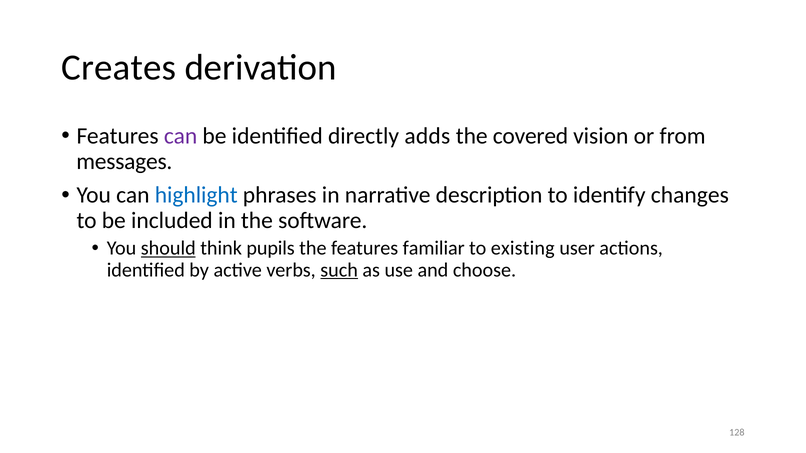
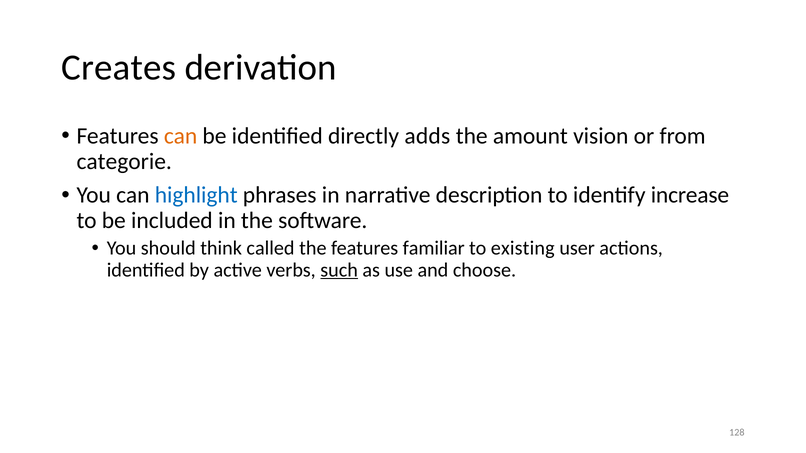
can at (181, 136) colour: purple -> orange
covered: covered -> amount
messages: messages -> categorie
changes: changes -> increase
should underline: present -> none
pupils: pupils -> called
